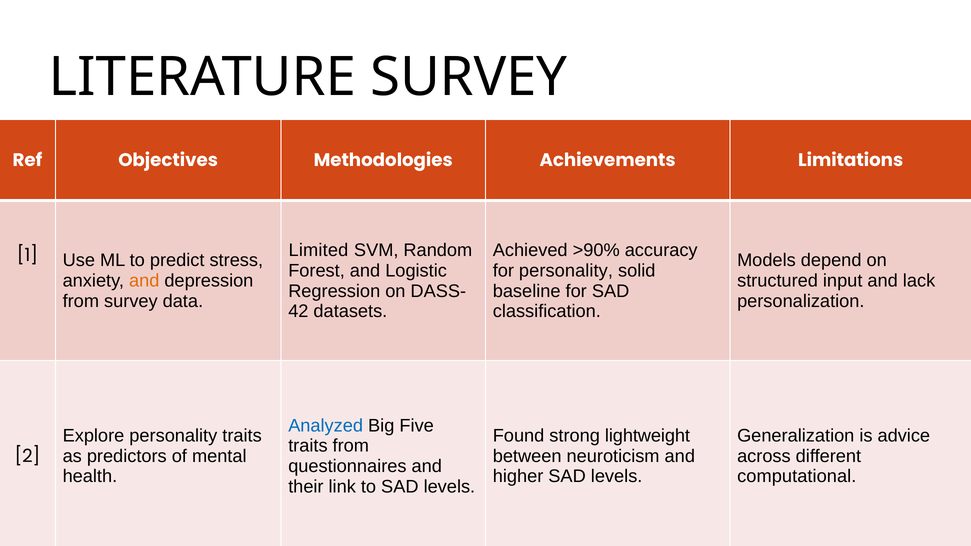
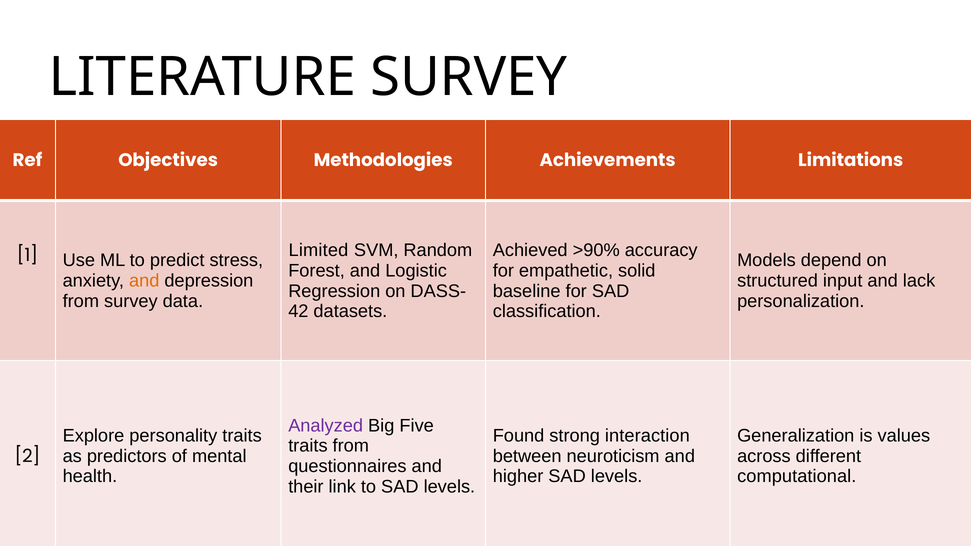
for personality: personality -> empathetic
Analyzed colour: blue -> purple
lightweight: lightweight -> interaction
advice: advice -> values
